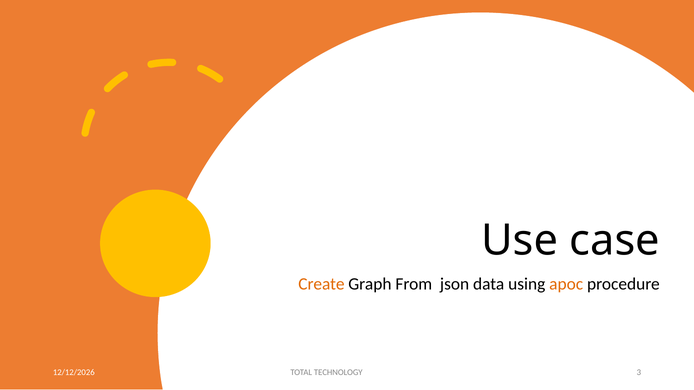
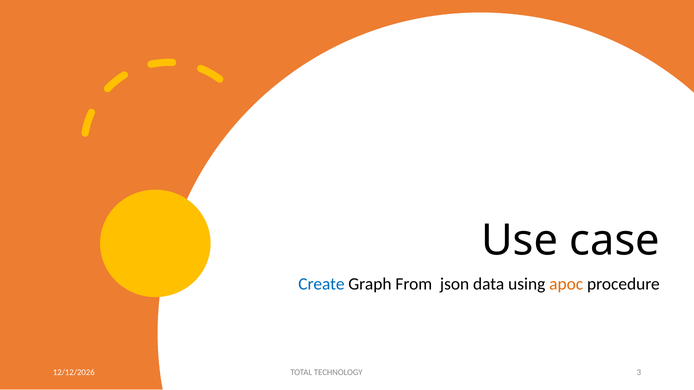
Create colour: orange -> blue
